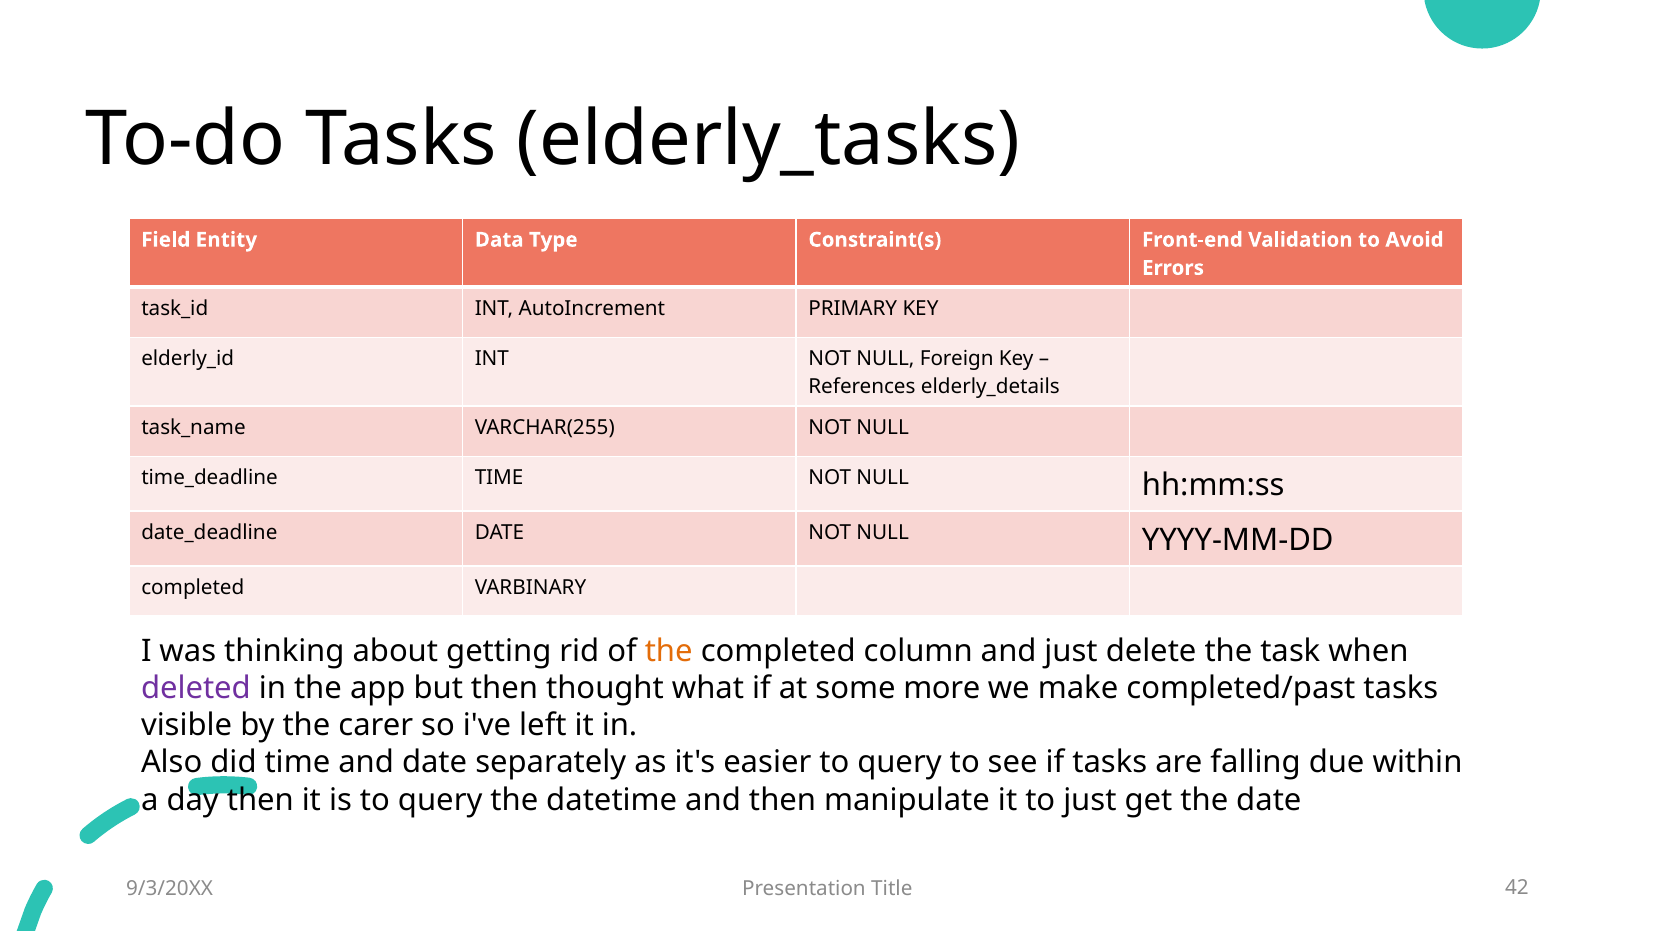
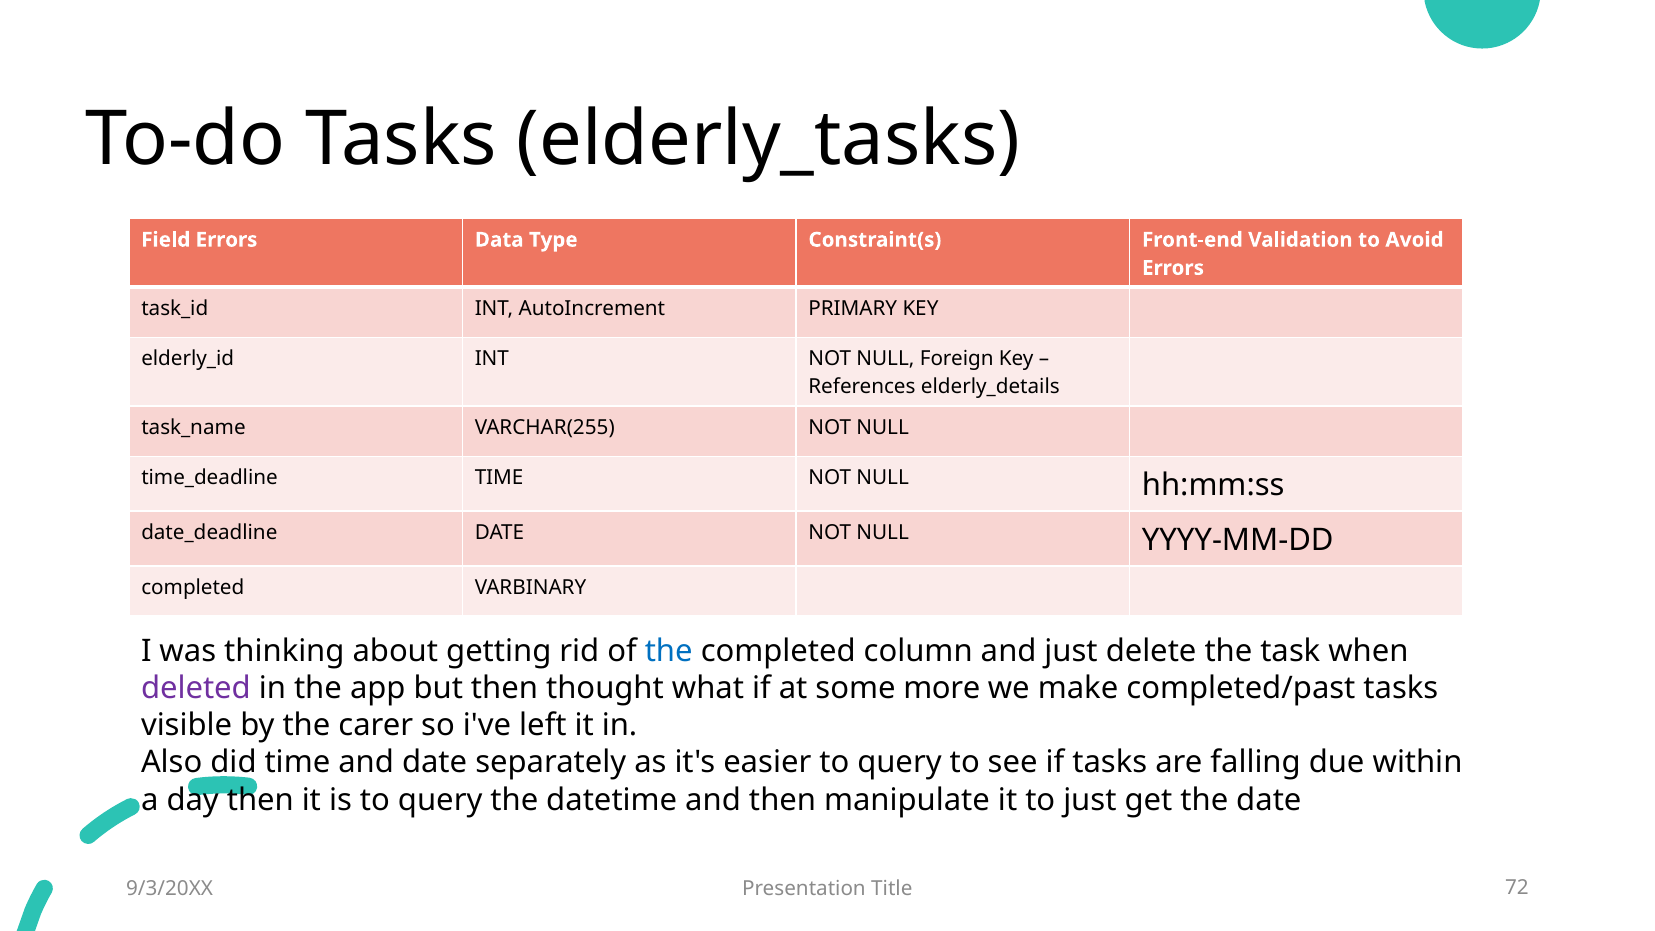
Field Entity: Entity -> Errors
the at (669, 651) colour: orange -> blue
42: 42 -> 72
